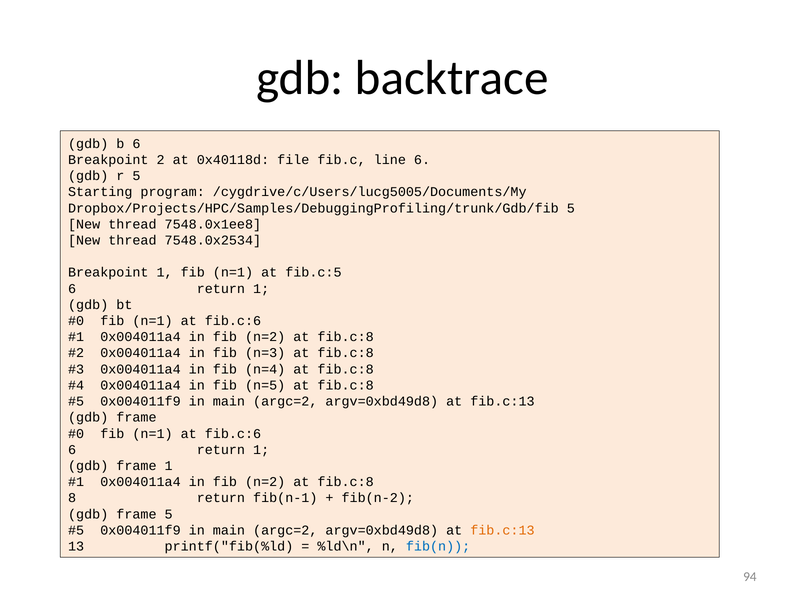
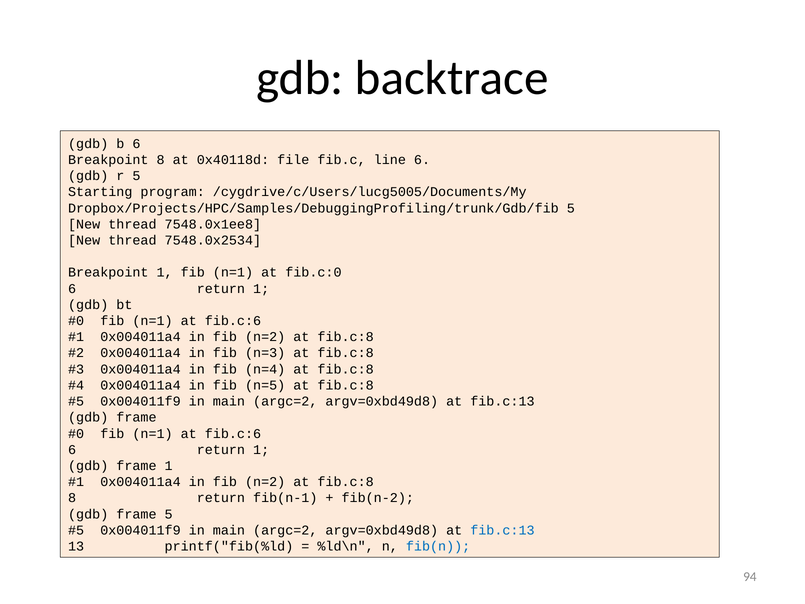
Breakpoint 2: 2 -> 8
fib.c:5: fib.c:5 -> fib.c:0
fib.c:13 at (502, 530) colour: orange -> blue
